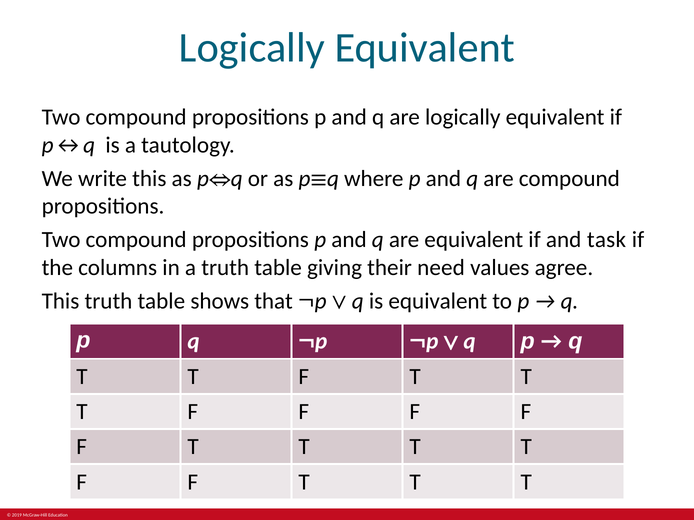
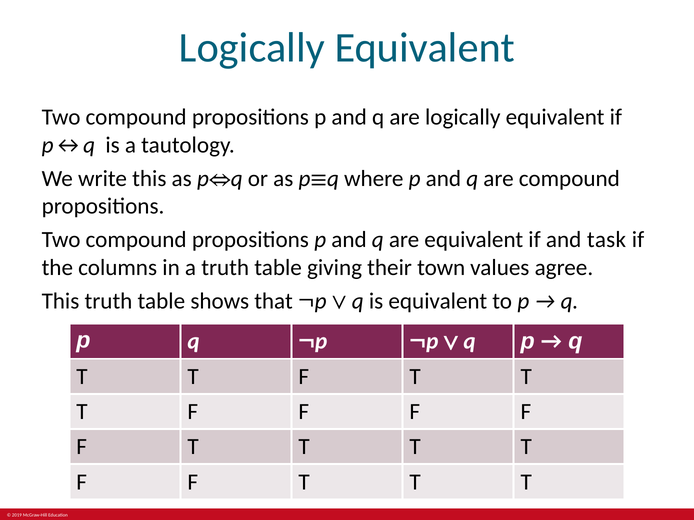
need: need -> town
